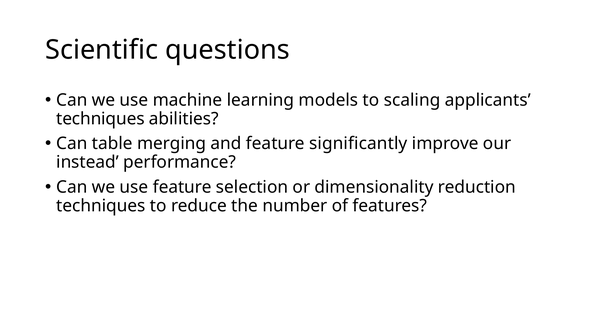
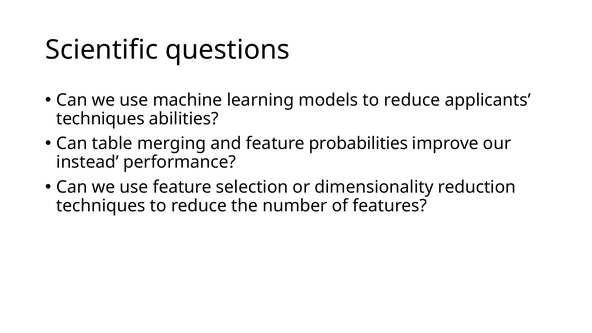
models to scaling: scaling -> reduce
significantly: significantly -> probabilities
